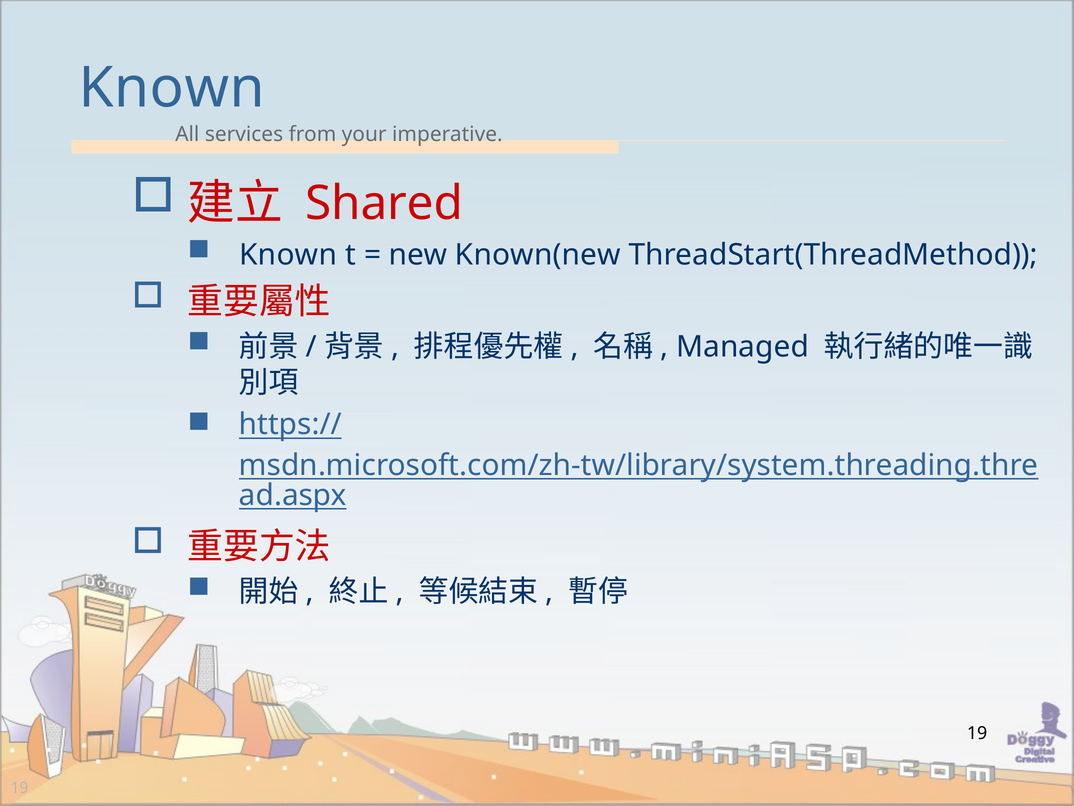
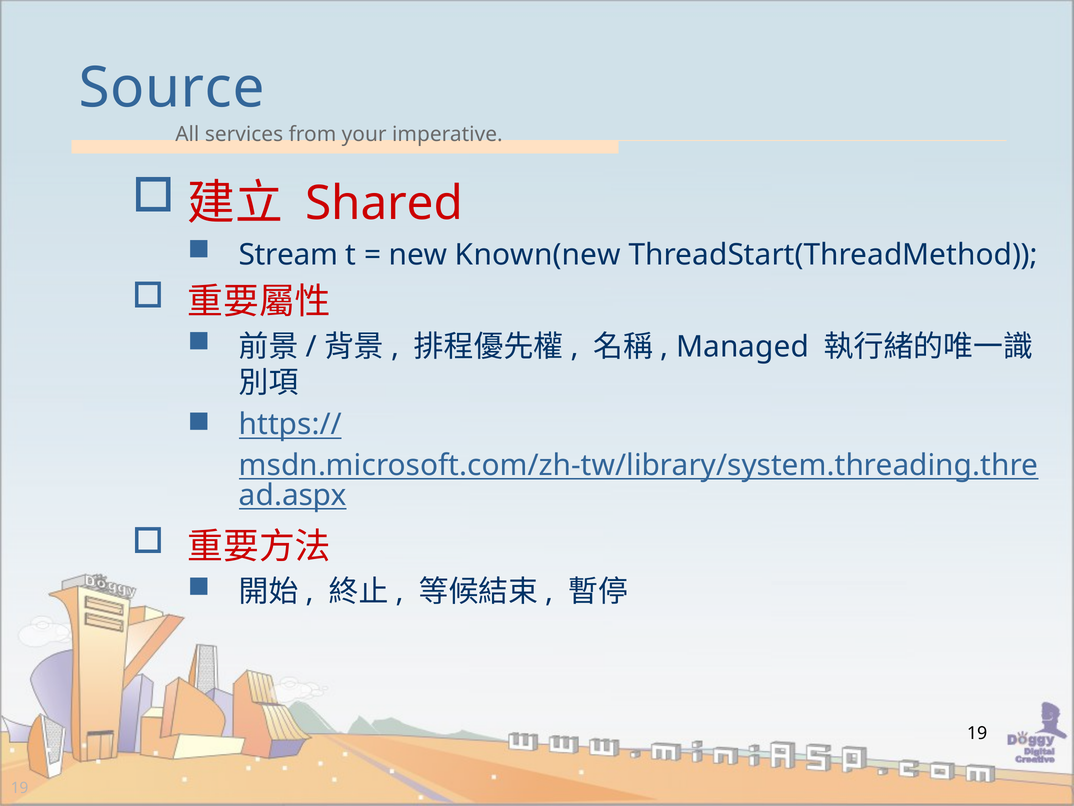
Known at (172, 88): Known -> Source
Known at (288, 255): Known -> Stream
